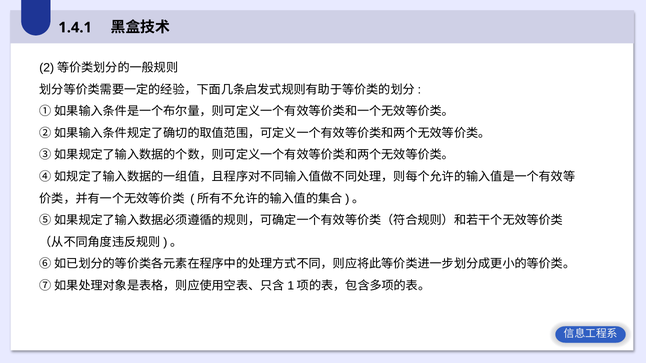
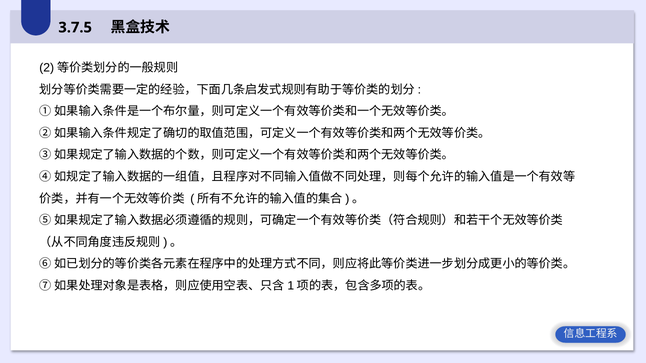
1.4.1: 1.4.1 -> 3.7.5
